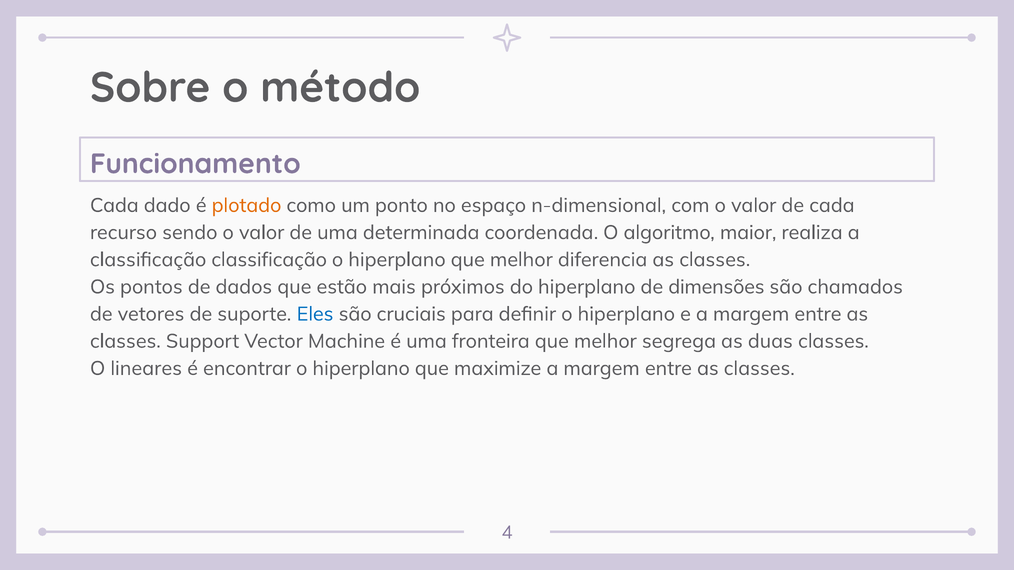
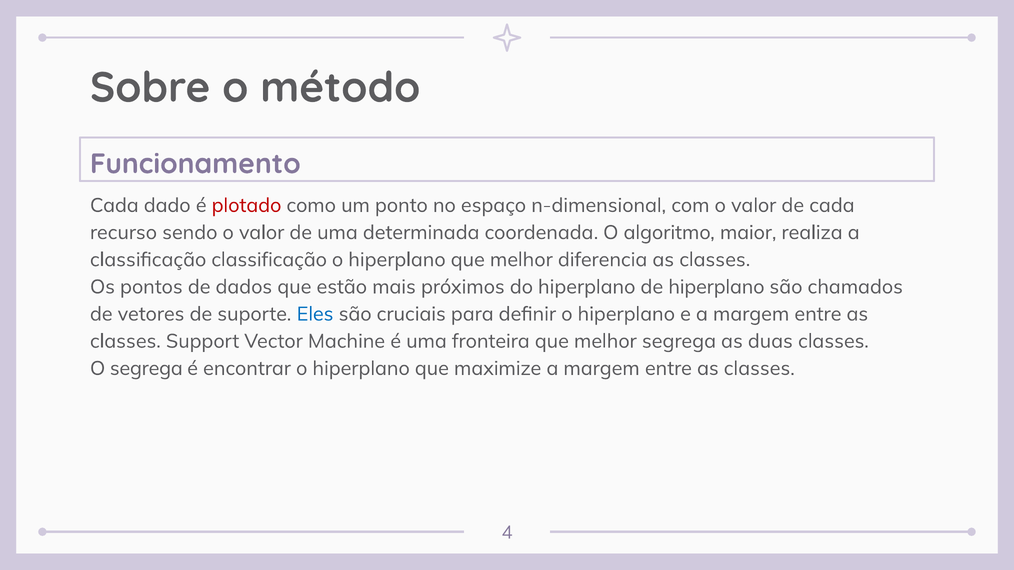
plotado colour: orange -> red
de dimensões: dimensões -> hiperplano
O lineares: lineares -> segrega
